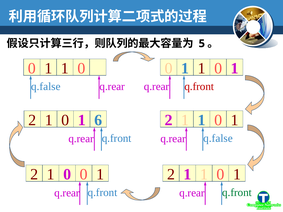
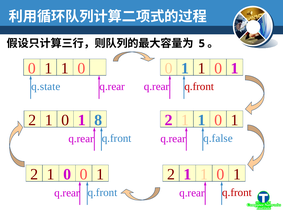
q.false at (46, 87): q.false -> q.state
6: 6 -> 8
q.front at (237, 193) colour: green -> red
